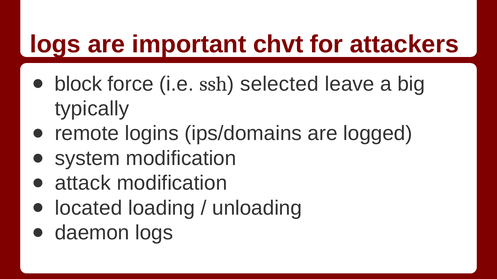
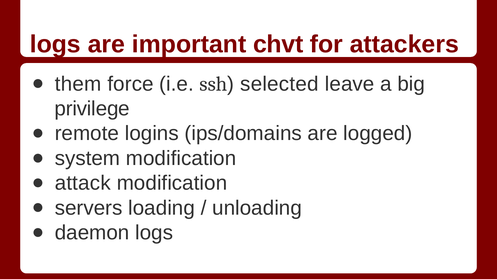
block: block -> them
typically: typically -> privilege
located: located -> servers
